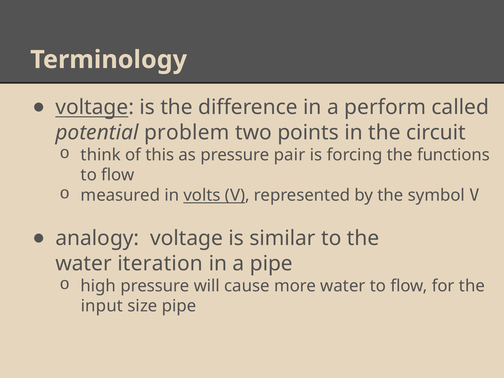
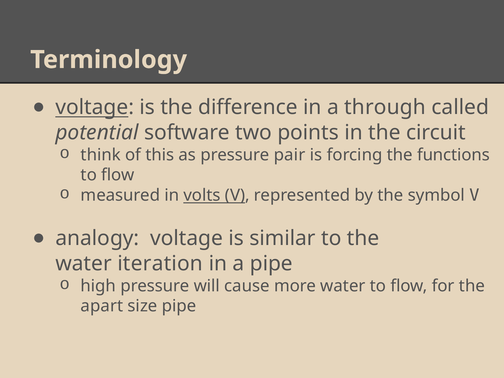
perform: perform -> through
problem: problem -> software
input: input -> apart
